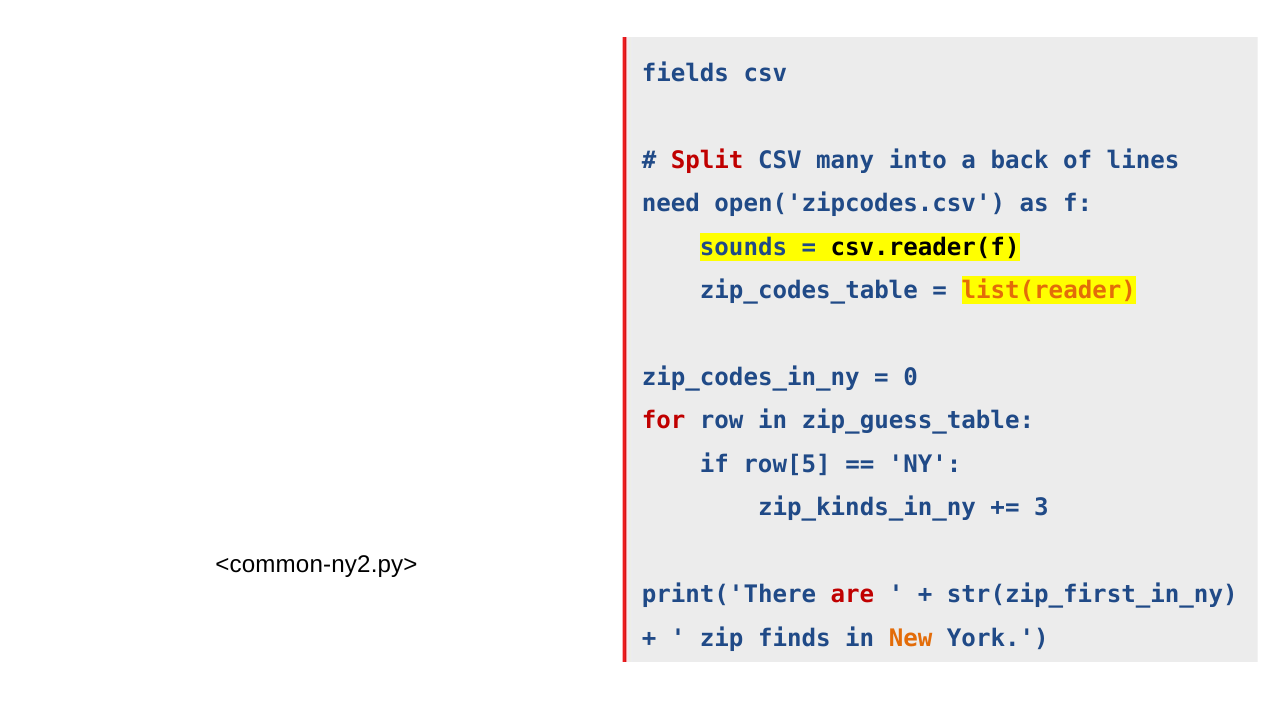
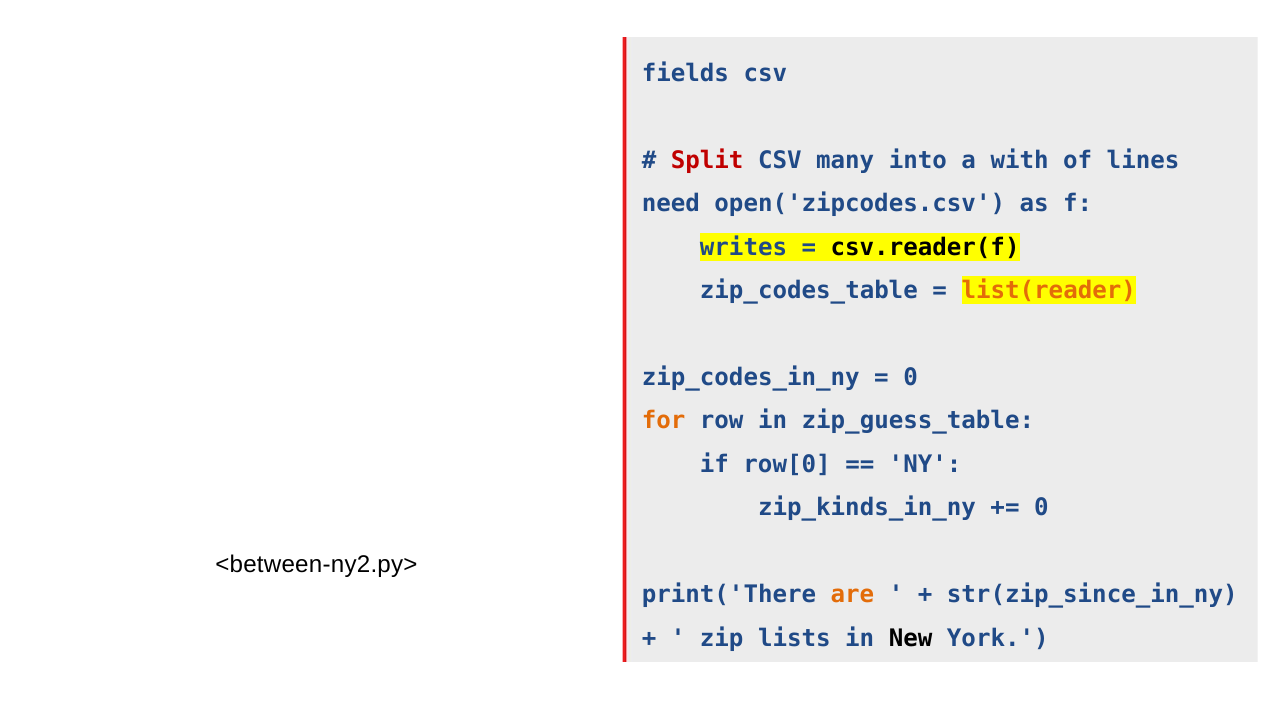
back: back -> with
sounds: sounds -> writes
for colour: red -> orange
row[5: row[5 -> row[0
3 at (1041, 508): 3 -> 0
<common-ny2.py>: <common-ny2.py> -> <between-ny2.py>
are colour: red -> orange
str(zip_first_in_ny: str(zip_first_in_ny -> str(zip_since_in_ny
finds: finds -> lists
New colour: orange -> black
